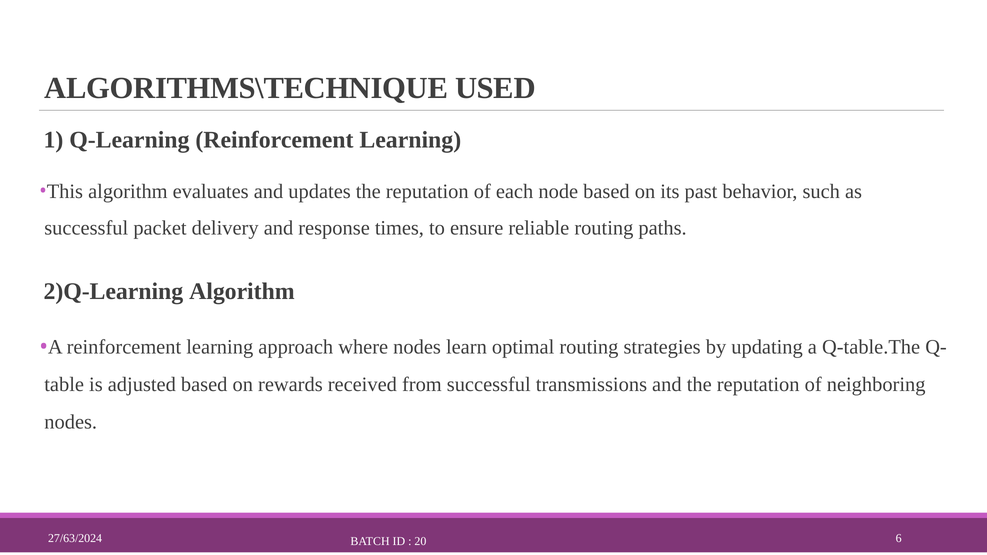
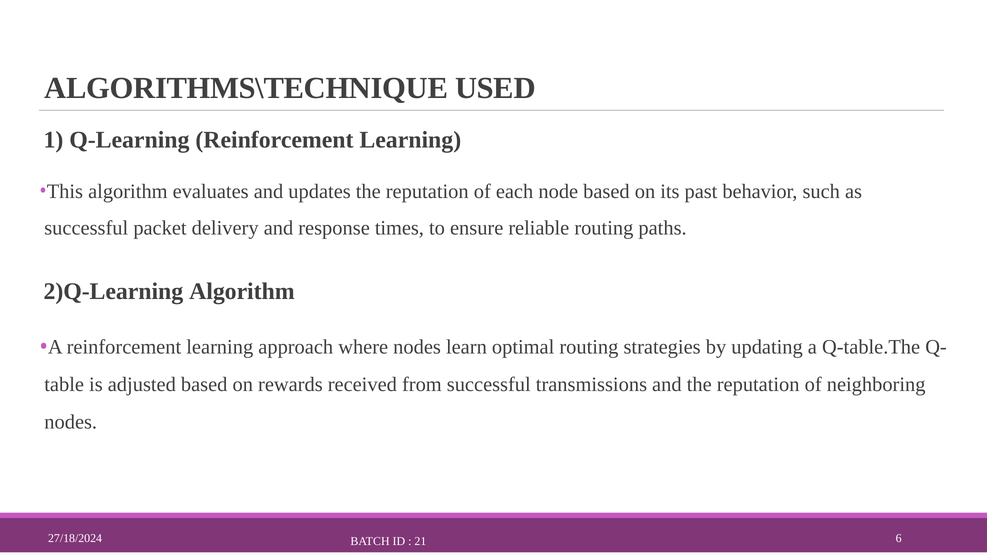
27/63/2024: 27/63/2024 -> 27/18/2024
20: 20 -> 21
